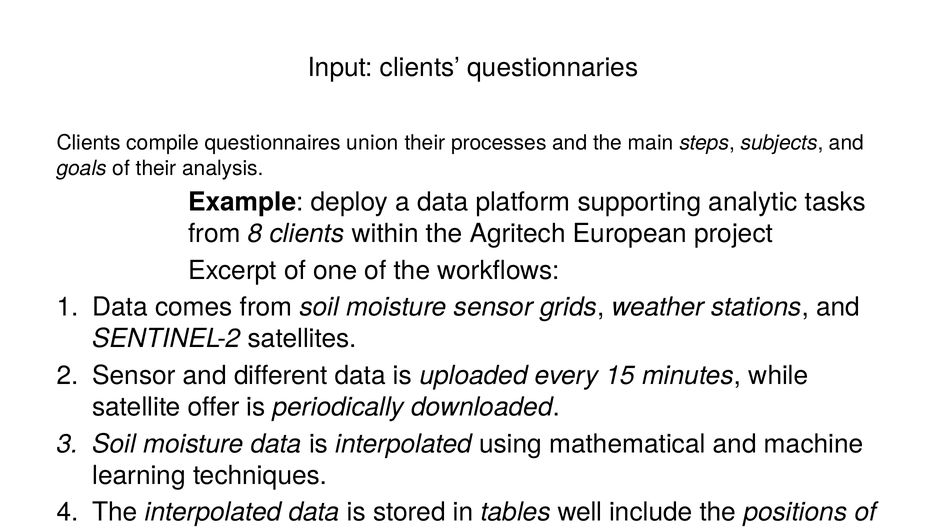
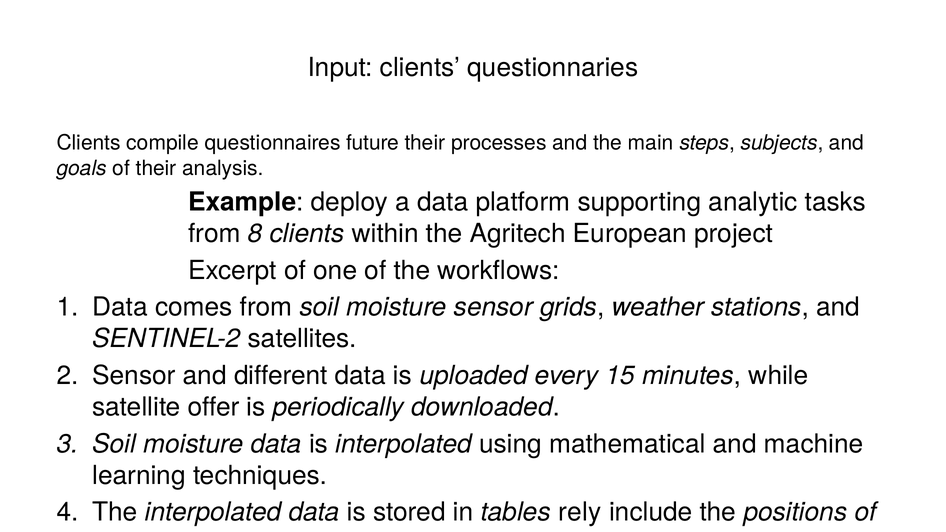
union: union -> future
well: well -> rely
